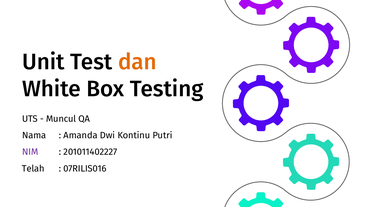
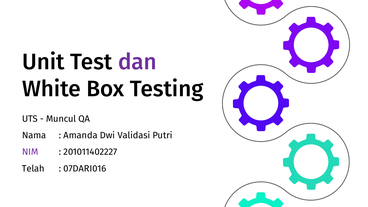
dan colour: orange -> purple
Kontinu: Kontinu -> Validasi
07RILIS016: 07RILIS016 -> 07DARI016
